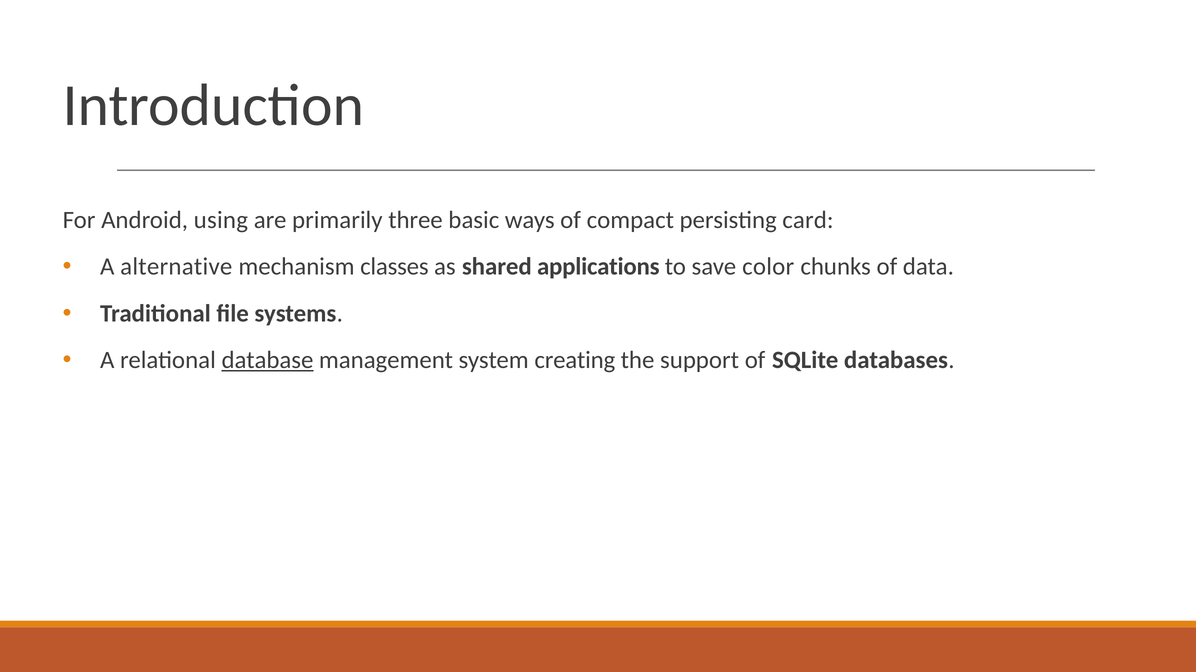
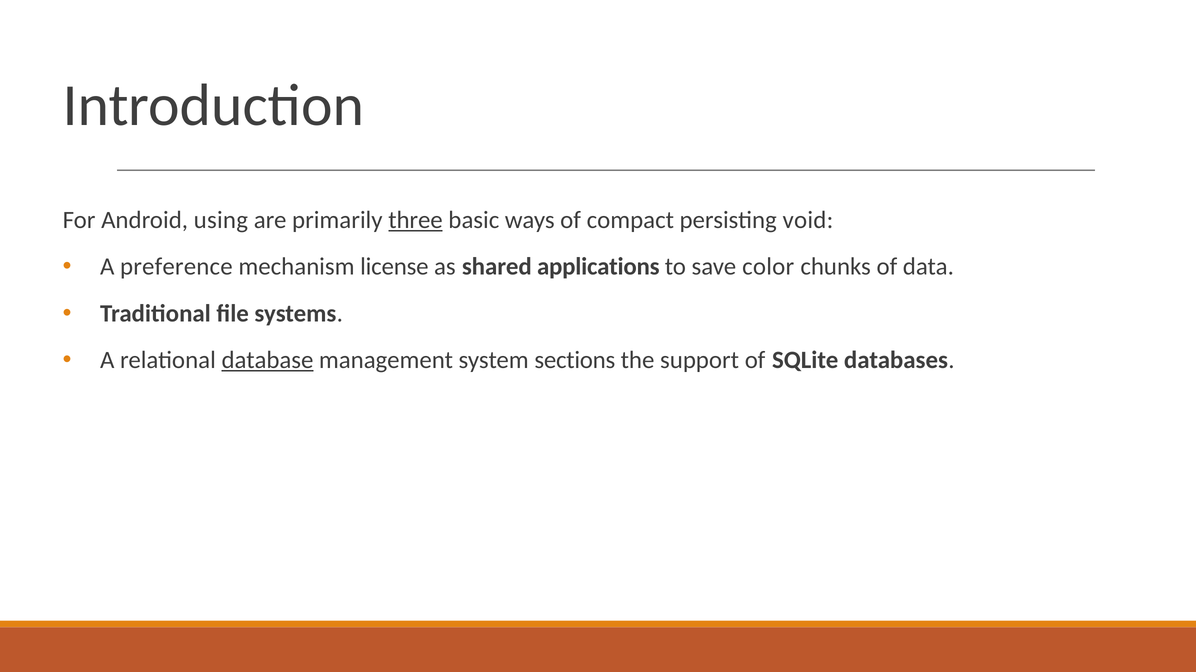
three underline: none -> present
card: card -> void
alternative: alternative -> preference
classes: classes -> license
creating: creating -> sections
